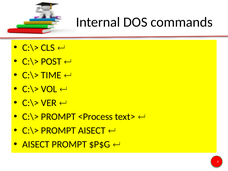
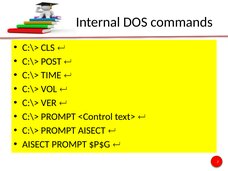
<Process: <Process -> <Control
